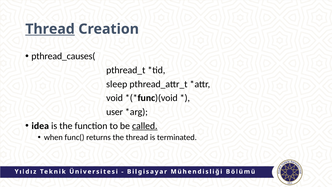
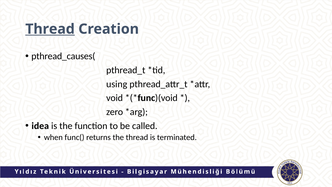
sleep: sleep -> using
user: user -> zero
called underline: present -> none
